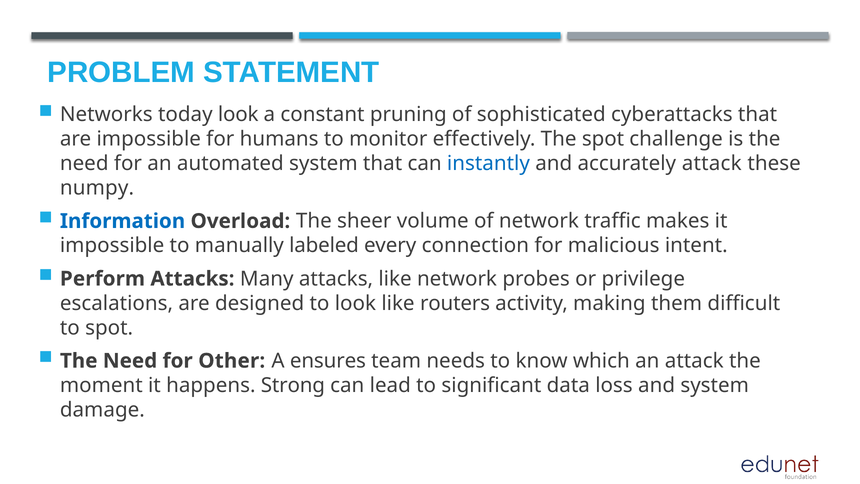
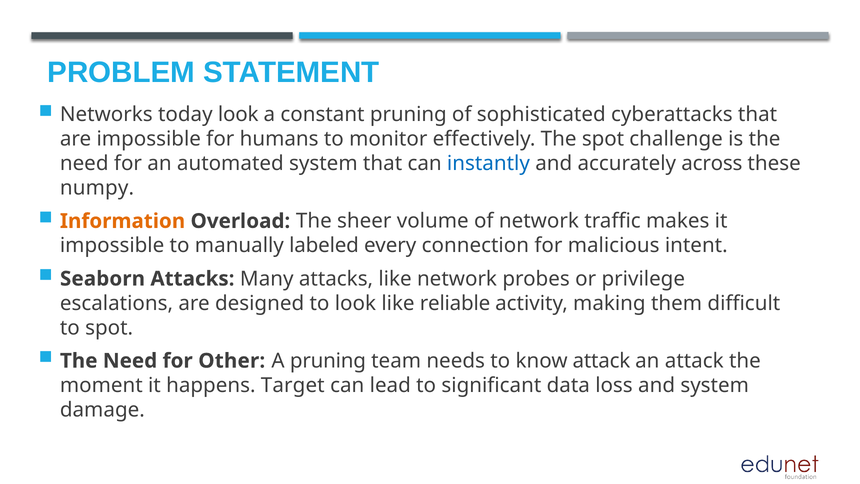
accurately attack: attack -> across
Information colour: blue -> orange
Perform: Perform -> Seaborn
routers: routers -> reliable
A ensures: ensures -> pruning
know which: which -> attack
Strong: Strong -> Target
